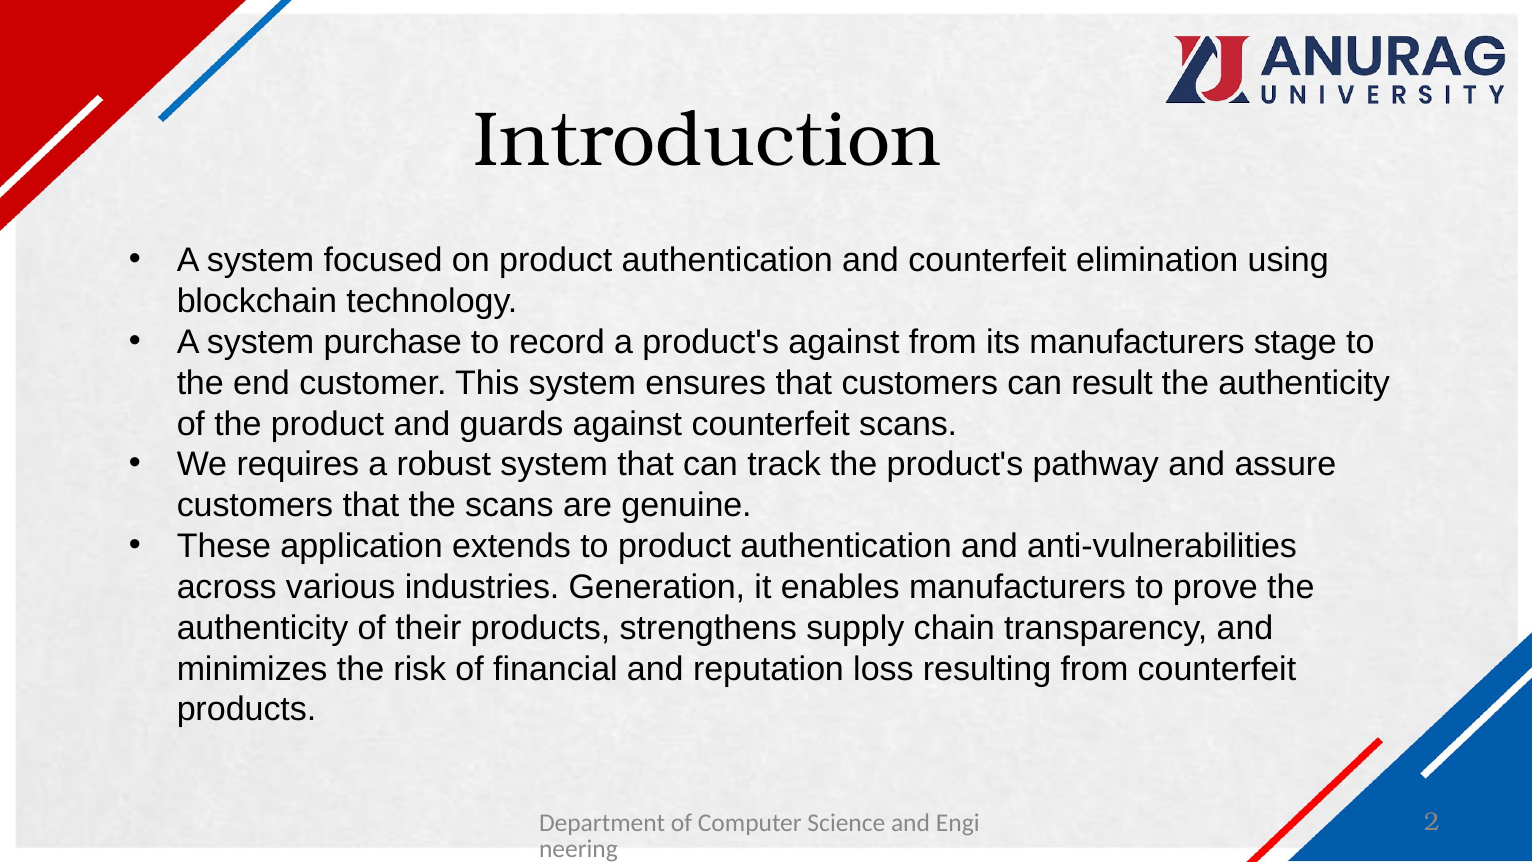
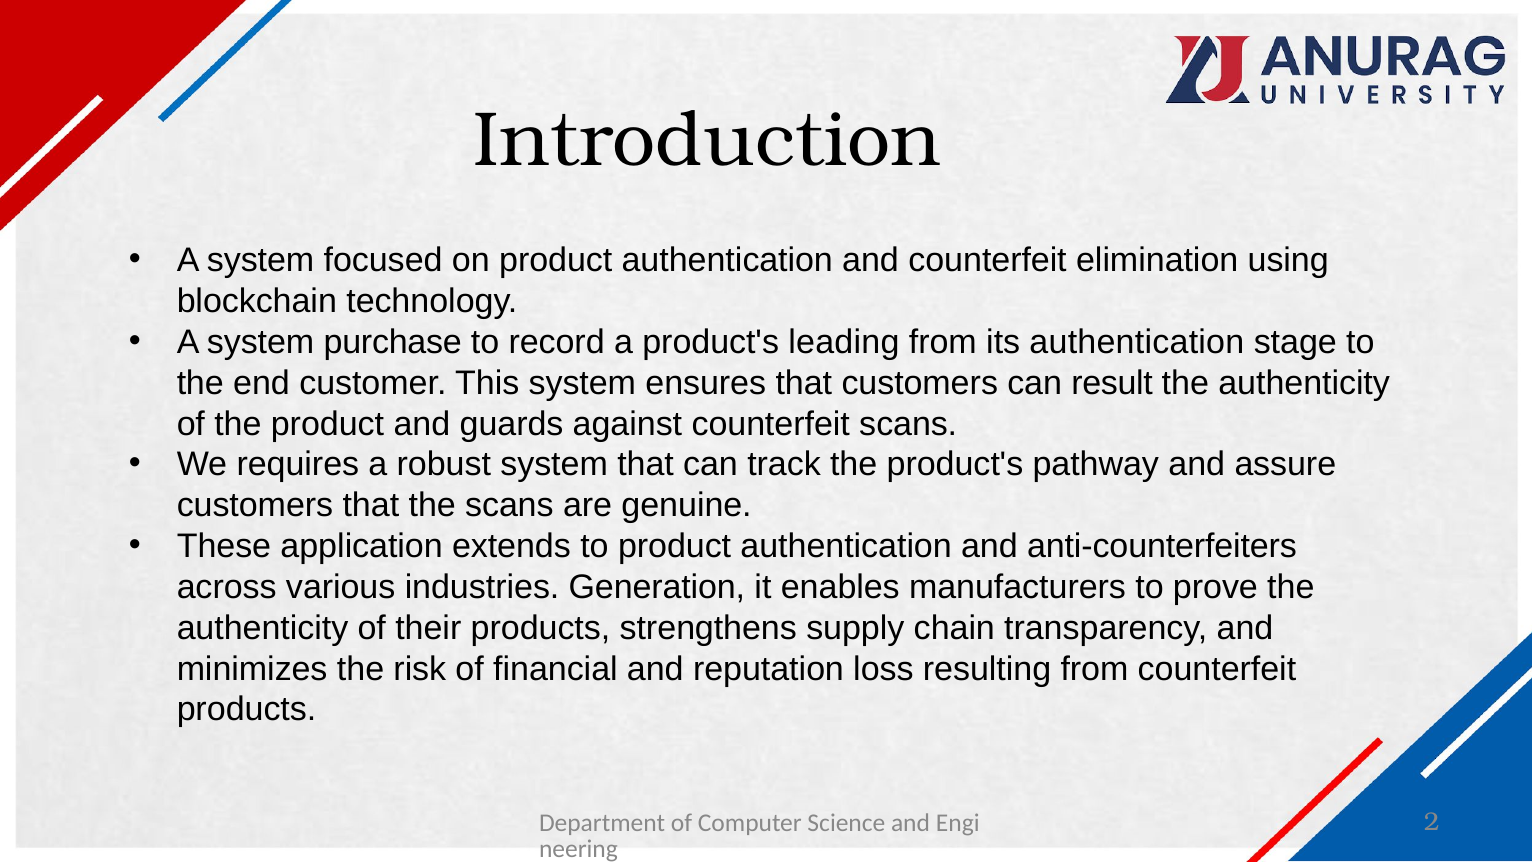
product's against: against -> leading
its manufacturers: manufacturers -> authentication
anti-vulnerabilities: anti-vulnerabilities -> anti-counterfeiters
